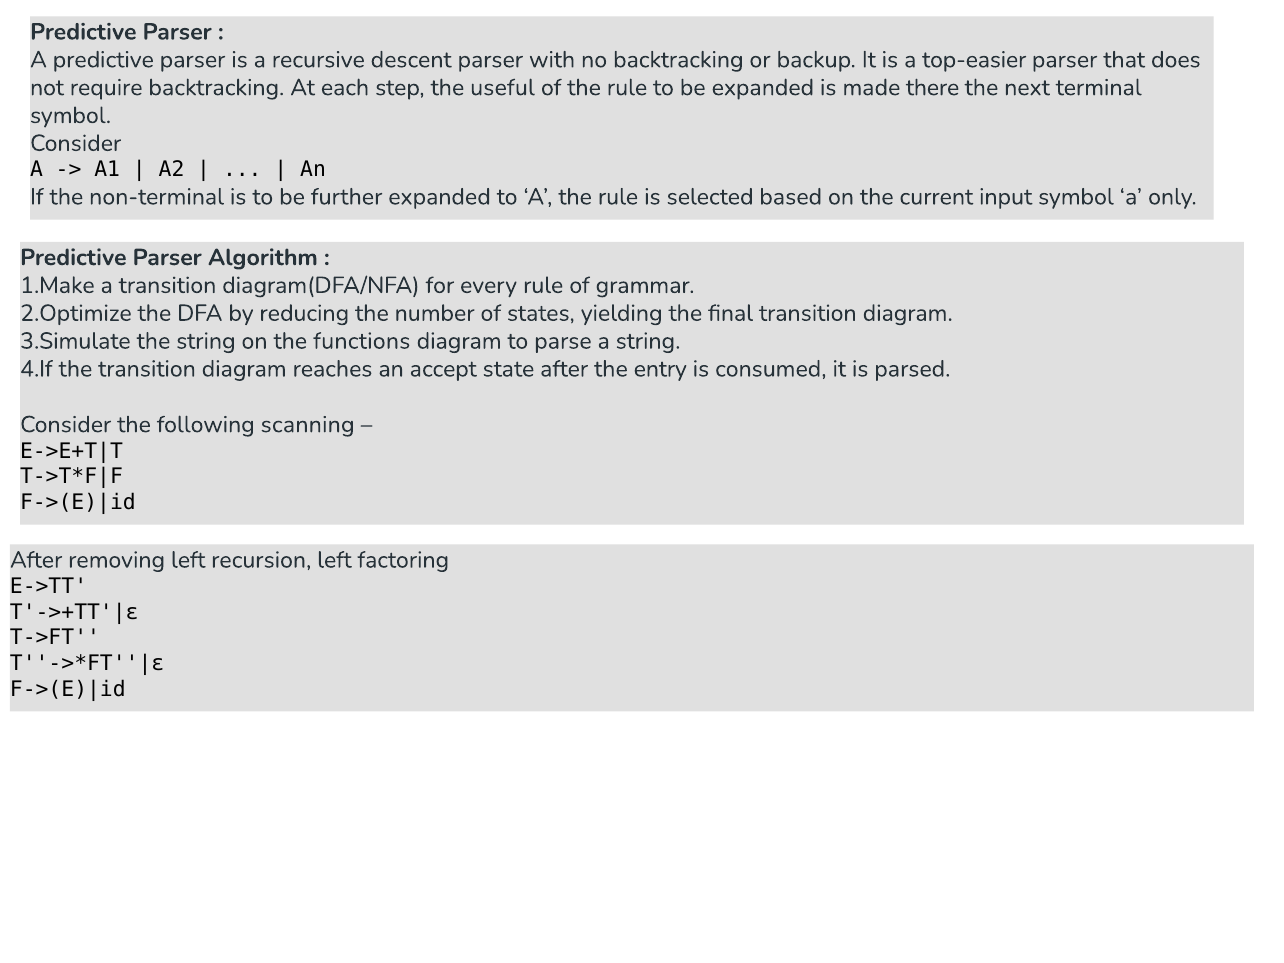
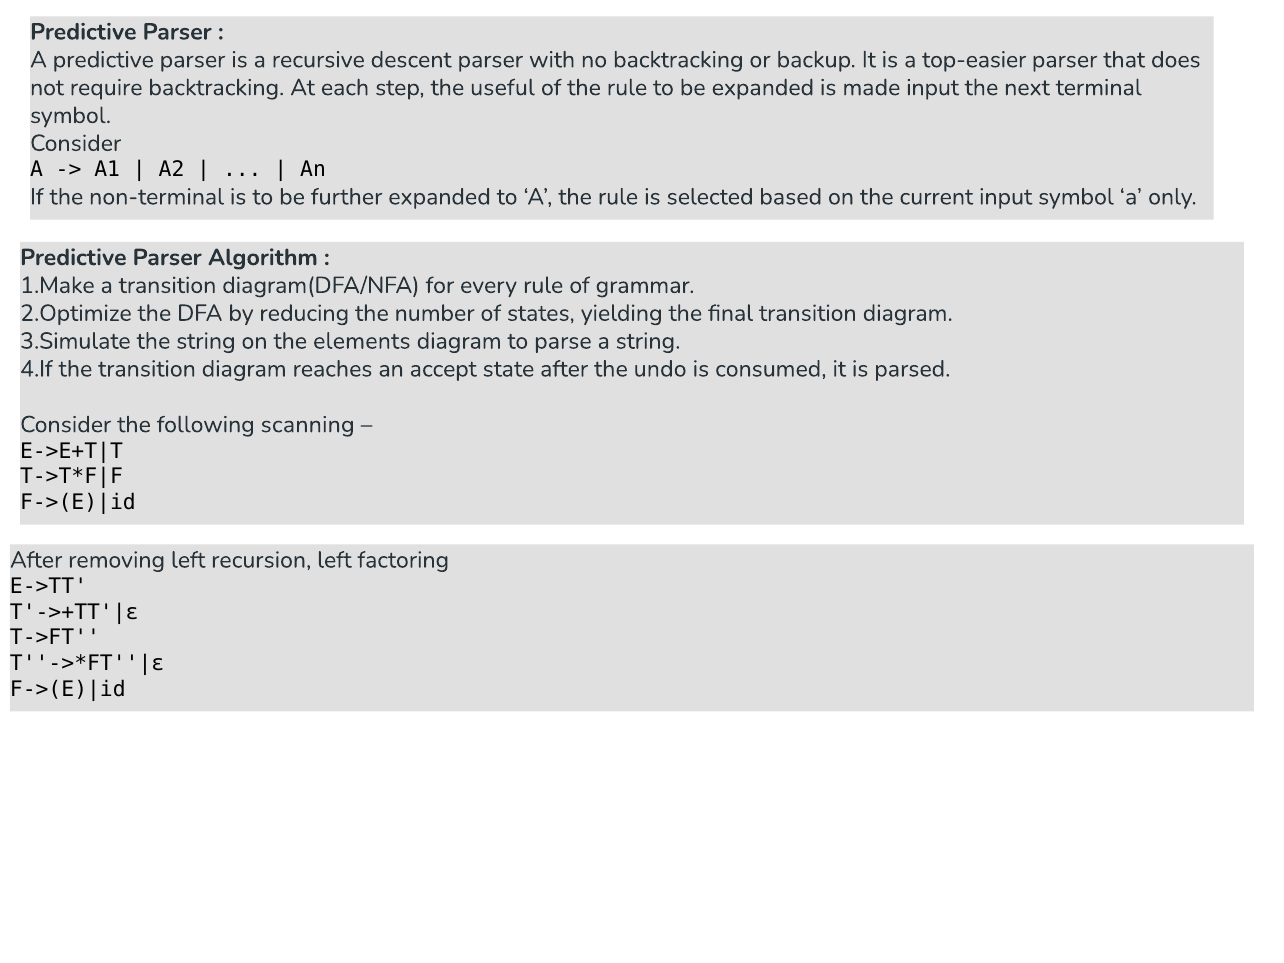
made there: there -> input
functions: functions -> elements
entry: entry -> undo
